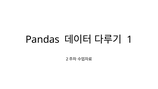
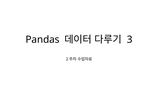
1: 1 -> 3
